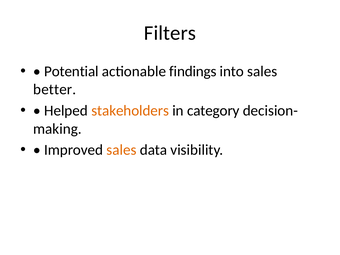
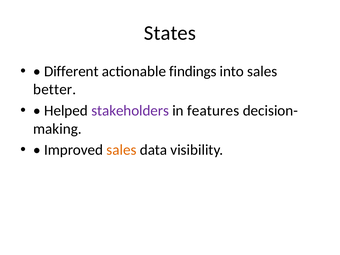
Filters: Filters -> States
Potential: Potential -> Different
stakeholders colour: orange -> purple
category: category -> features
